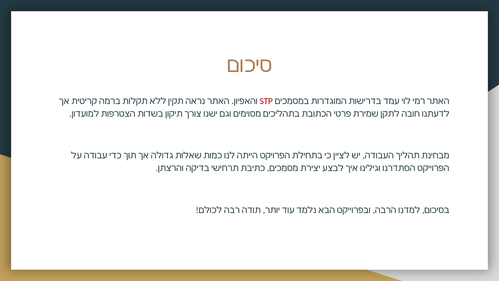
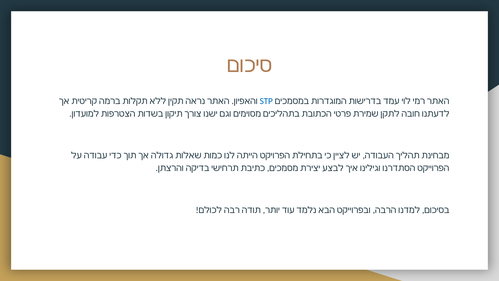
STP colour: red -> blue
